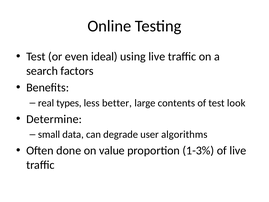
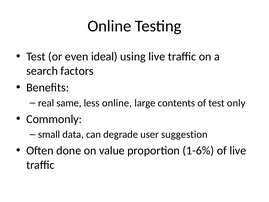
types: types -> same
less better: better -> online
look: look -> only
Determine: Determine -> Commonly
algorithms: algorithms -> suggestion
1-3%: 1-3% -> 1-6%
